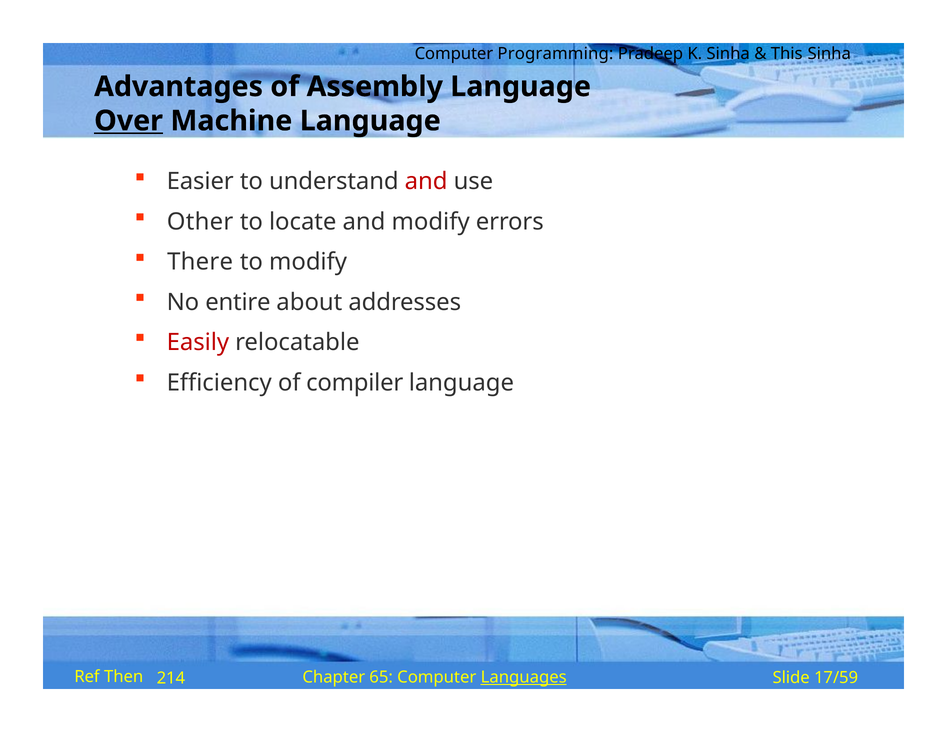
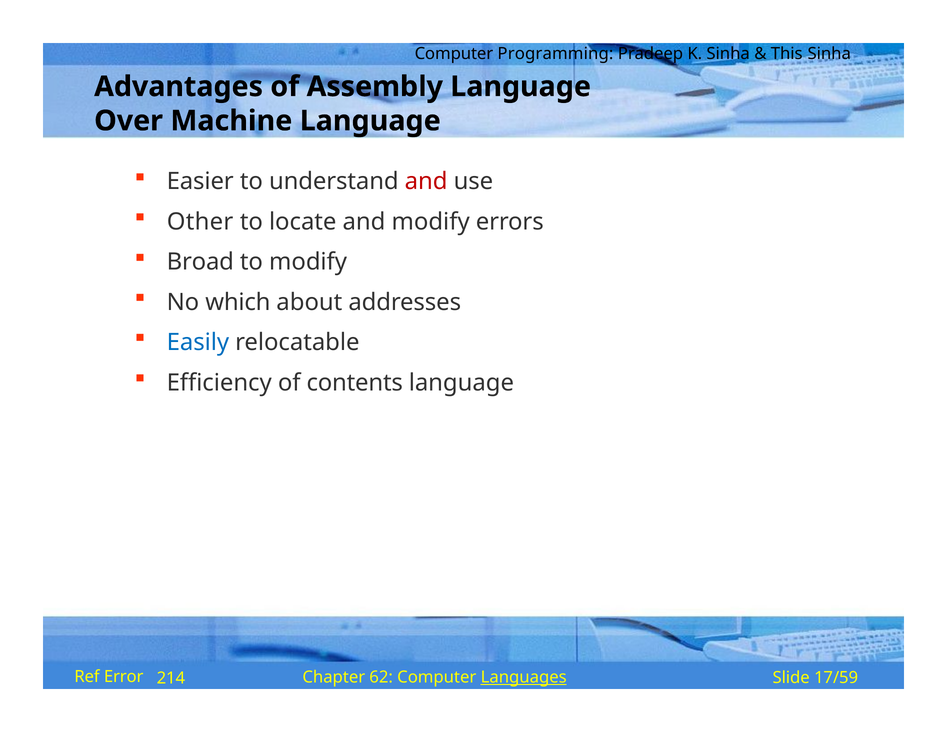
Over underline: present -> none
There: There -> Broad
entire: entire -> which
Easily colour: red -> blue
compiler: compiler -> contents
Then: Then -> Error
65: 65 -> 62
